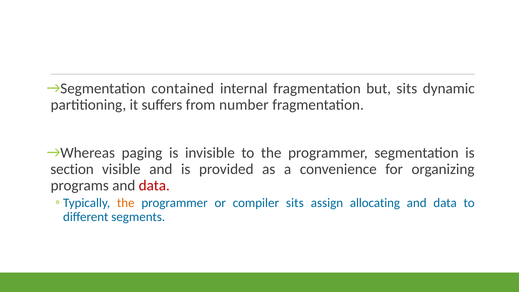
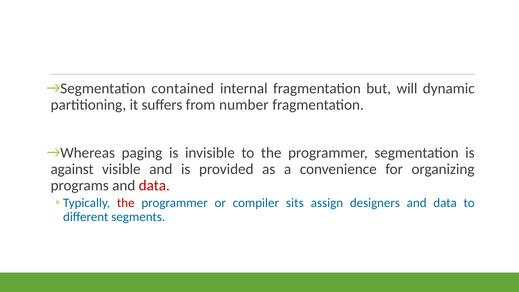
but sits: sits -> will
section: section -> against
the at (126, 203) colour: orange -> red
allocating: allocating -> designers
